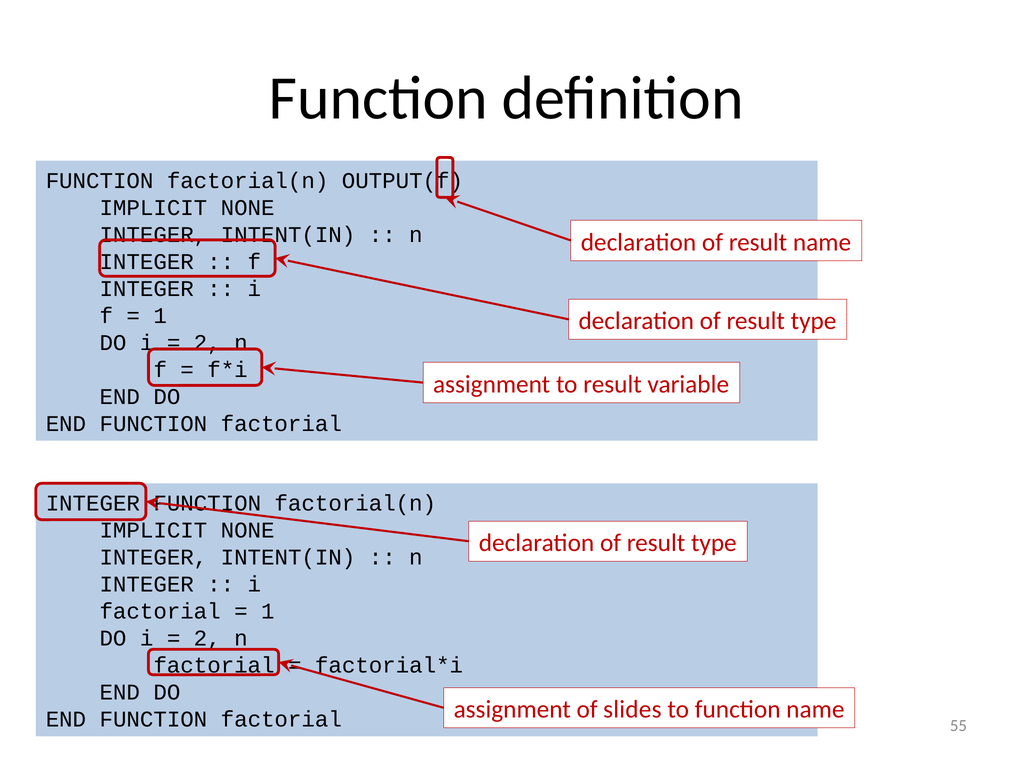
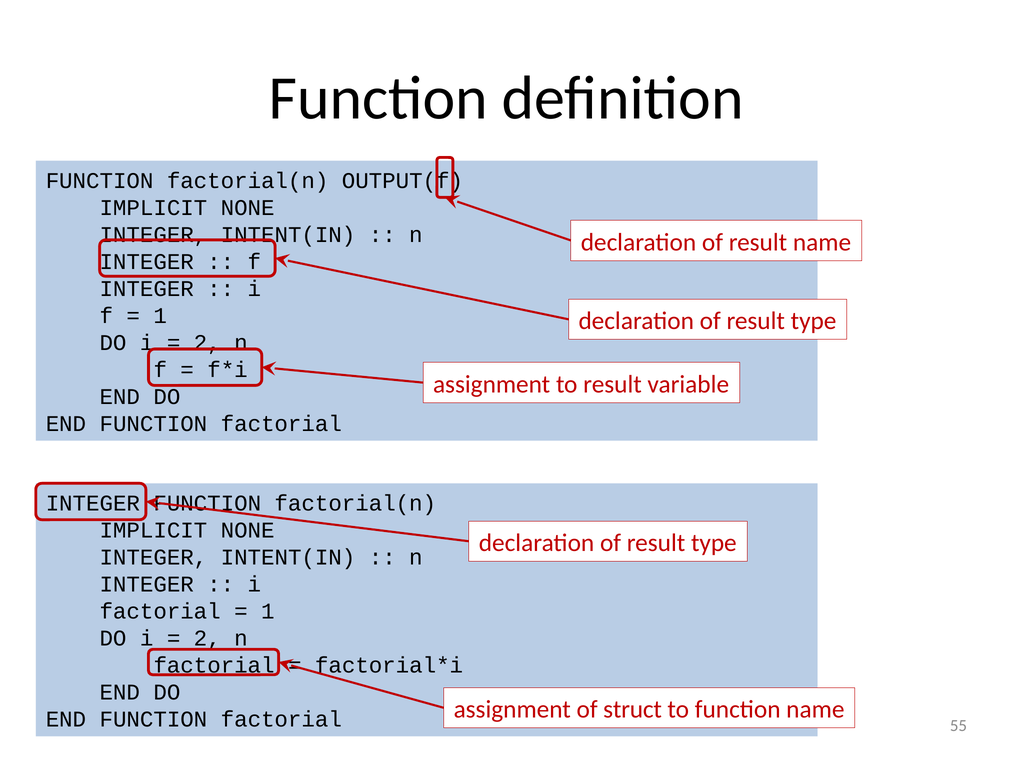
slides: slides -> struct
